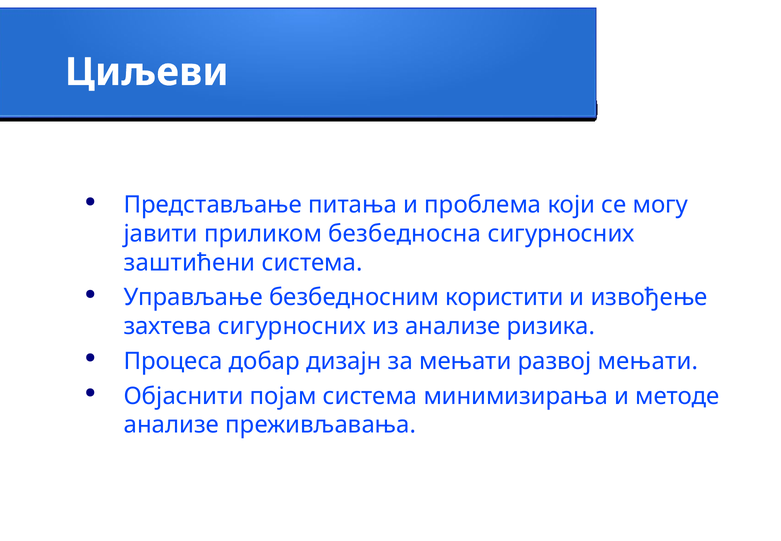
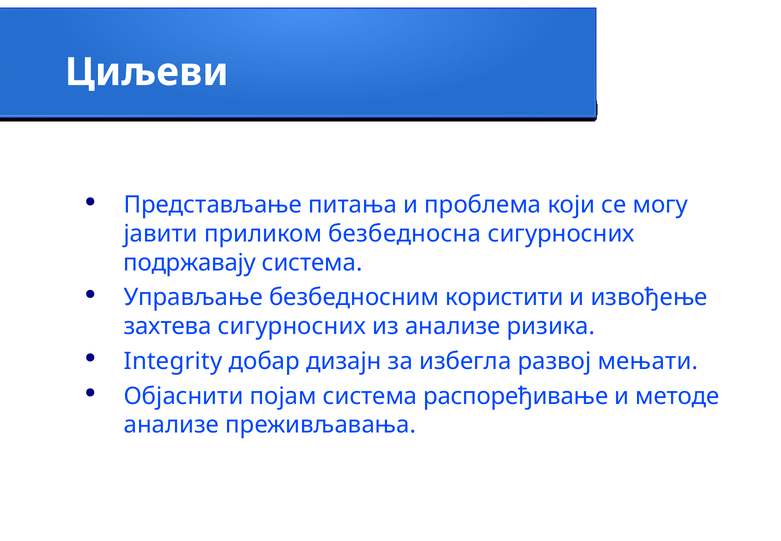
заштићени: заштићени -> подржавају
Процеса: Процеса -> Integrity
за мењати: мењати -> избегла
минимизирања: минимизирања -> распоређивање
